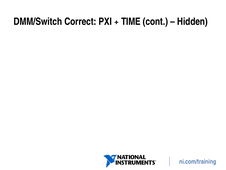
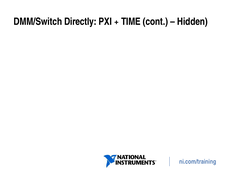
Correct: Correct -> Directly
